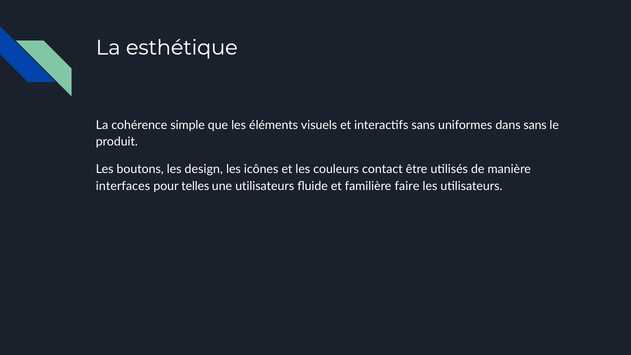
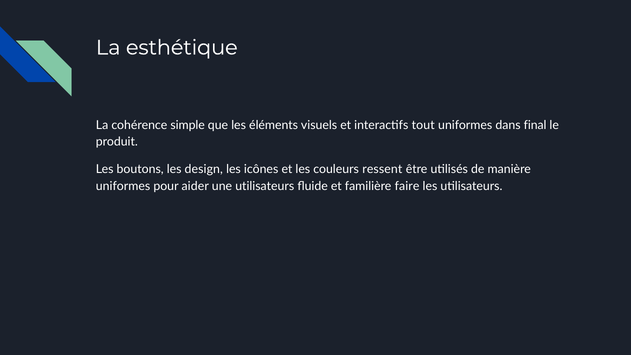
interactifs sans: sans -> tout
dans sans: sans -> final
contact: contact -> ressent
interfaces at (123, 186): interfaces -> uniformes
telles: telles -> aider
